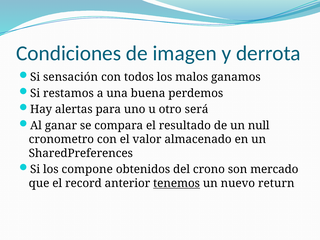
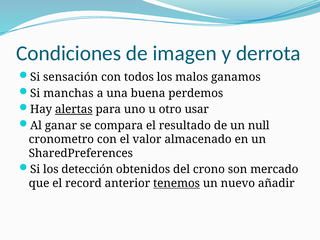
restamos: restamos -> manchas
alertas underline: none -> present
será: será -> usar
compone: compone -> detección
return: return -> añadir
